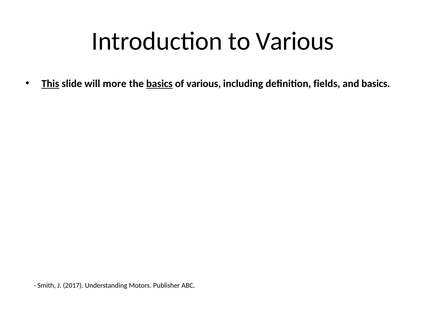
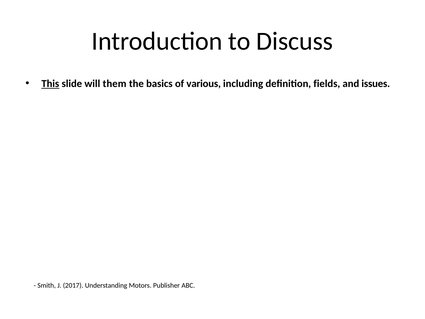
to Various: Various -> Discuss
more: more -> them
basics at (159, 84) underline: present -> none
and basics: basics -> issues
